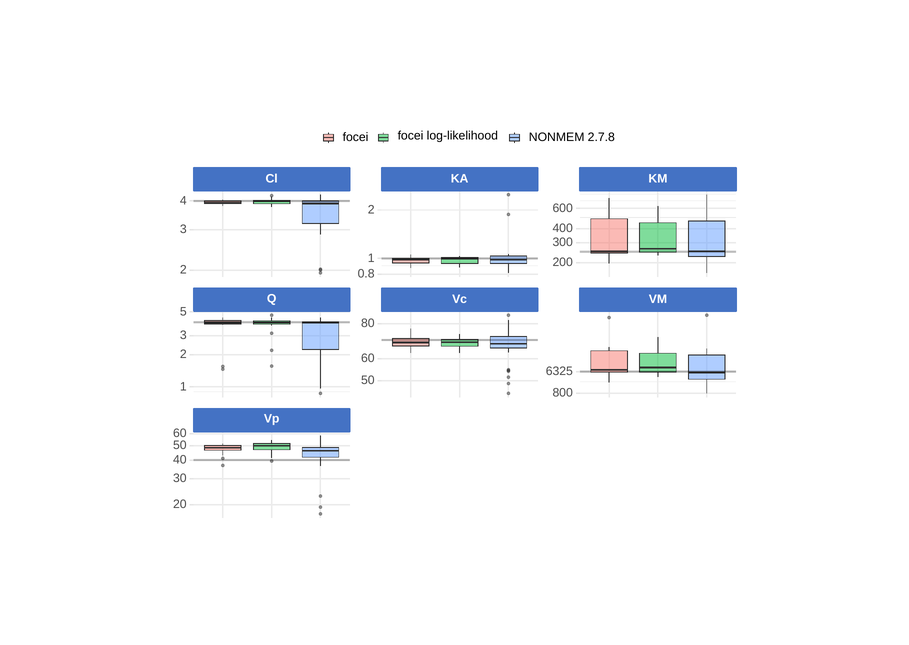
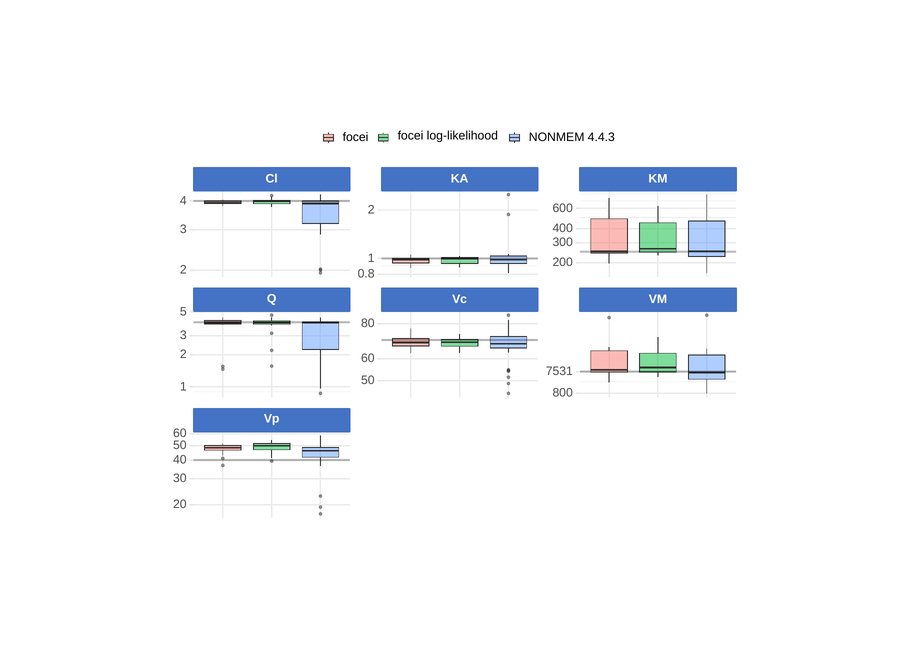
2.7.8: 2.7.8 -> 4.4.3
6325: 6325 -> 7531
